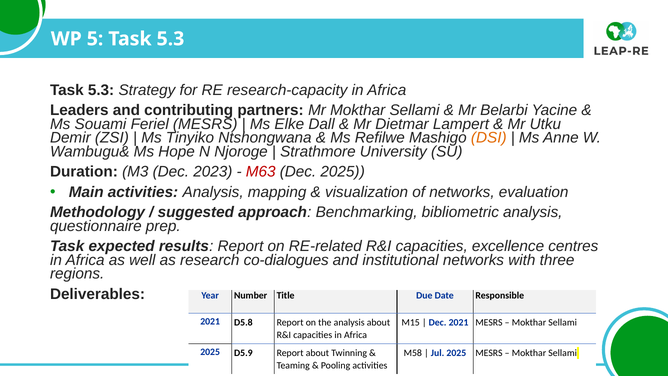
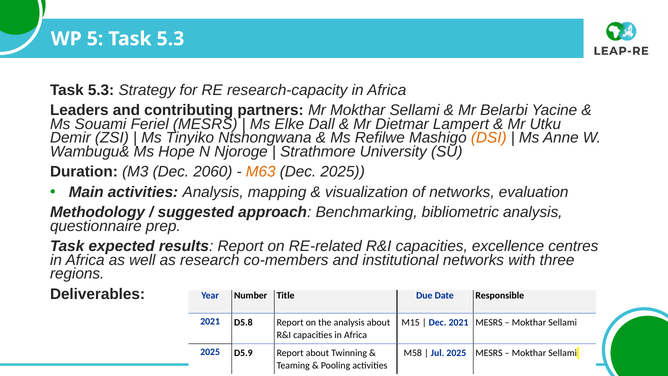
2023: 2023 -> 2060
M63 colour: red -> orange
co-dialogues: co-dialogues -> co-members
